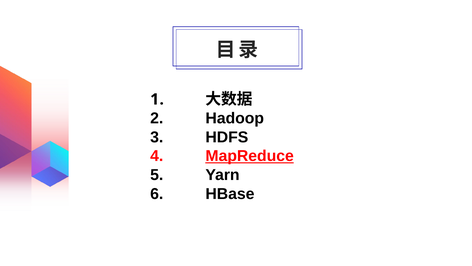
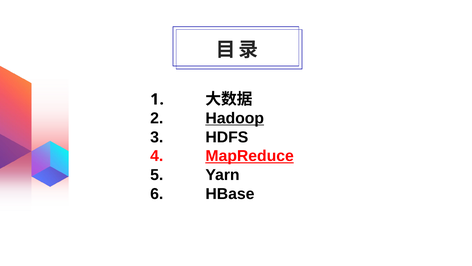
Hadoop underline: none -> present
